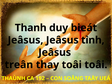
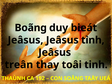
Thanh: Thanh -> Boãng
toâi toâi: toâi -> tinh
